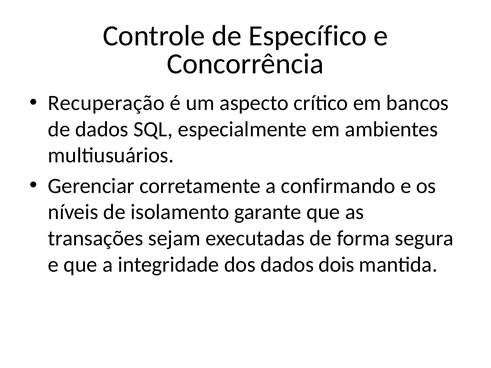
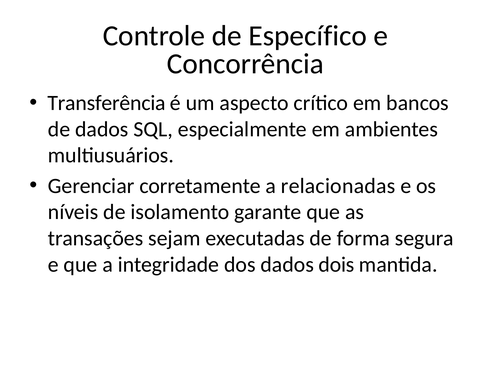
Recuperação: Recuperação -> Transferência
confirmando: confirmando -> relacionadas
